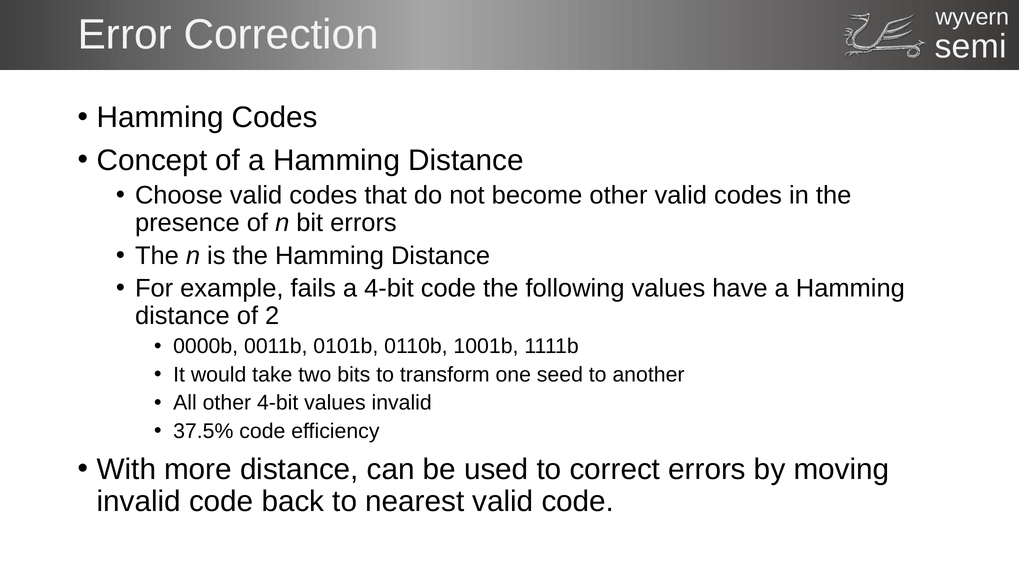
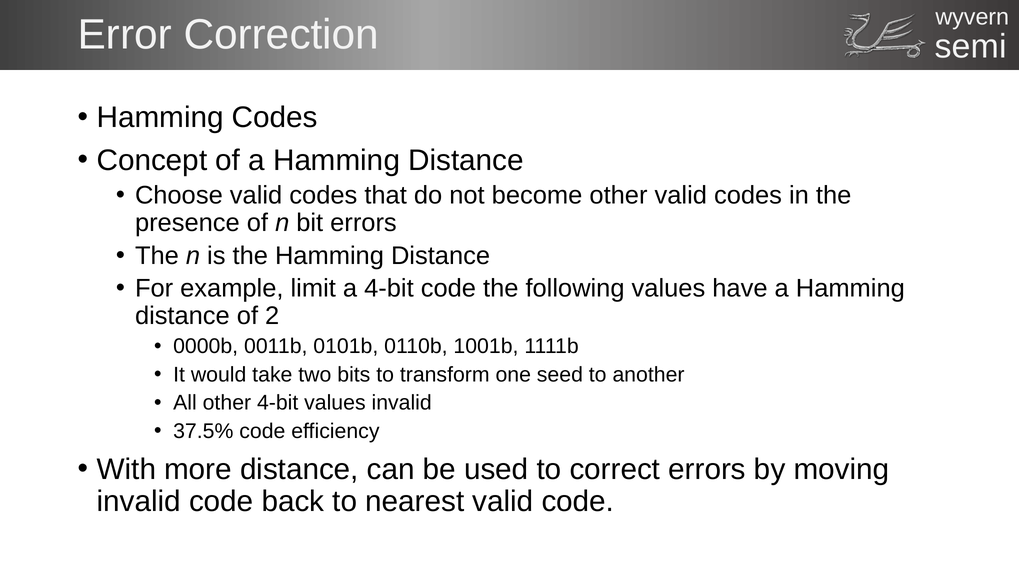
fails: fails -> limit
